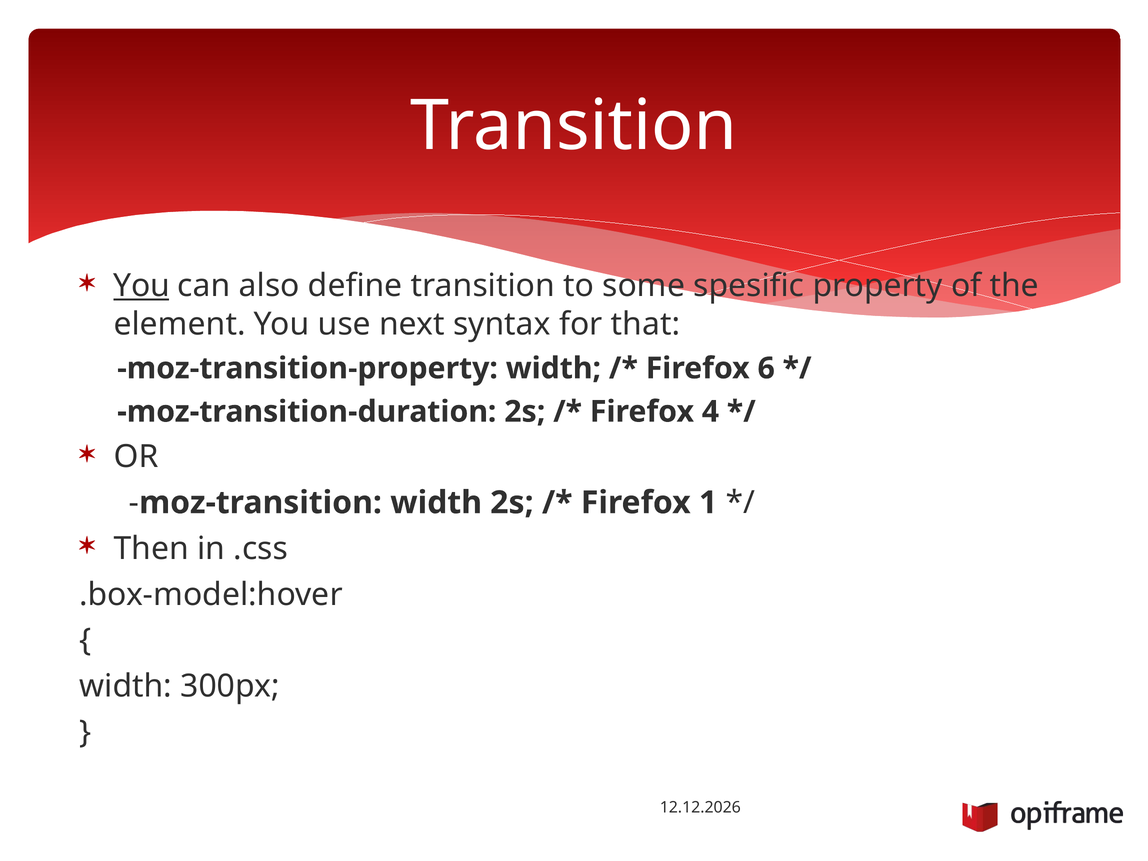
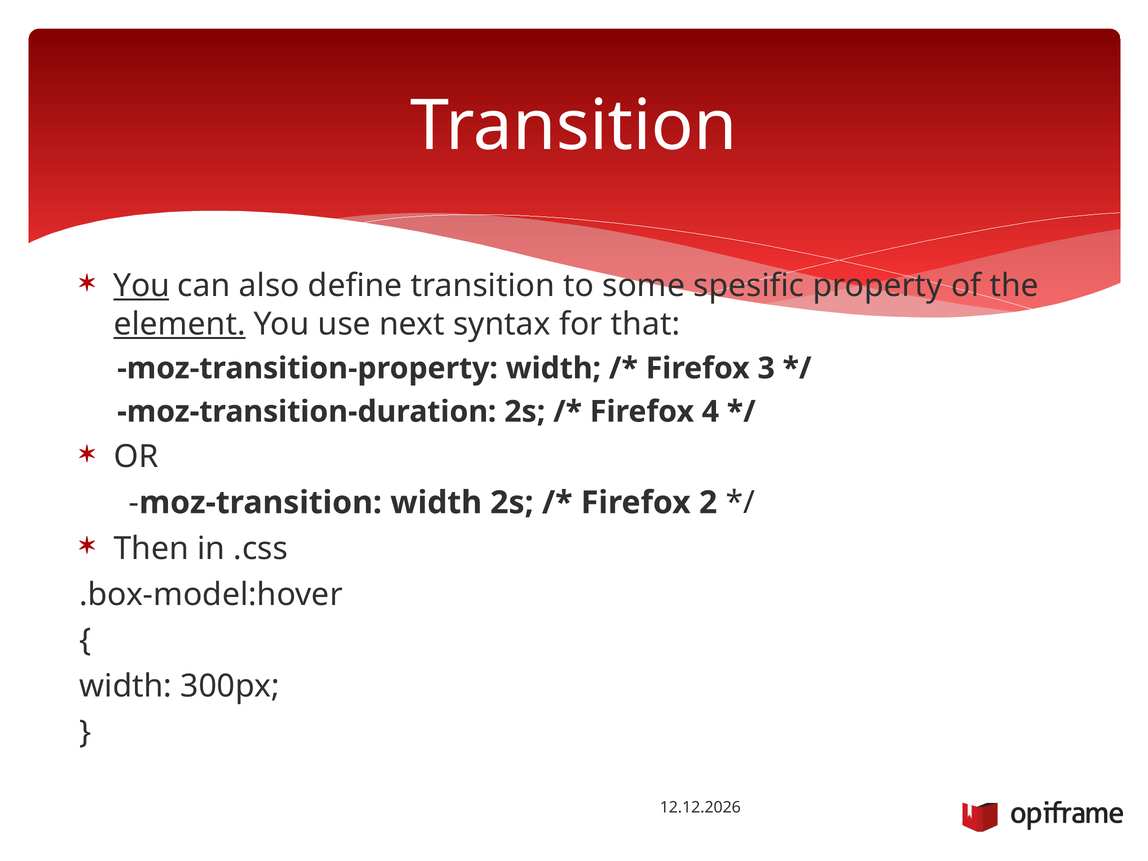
element underline: none -> present
6: 6 -> 3
1: 1 -> 2
